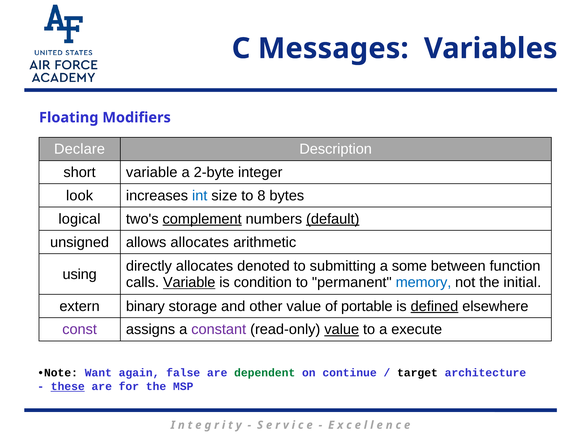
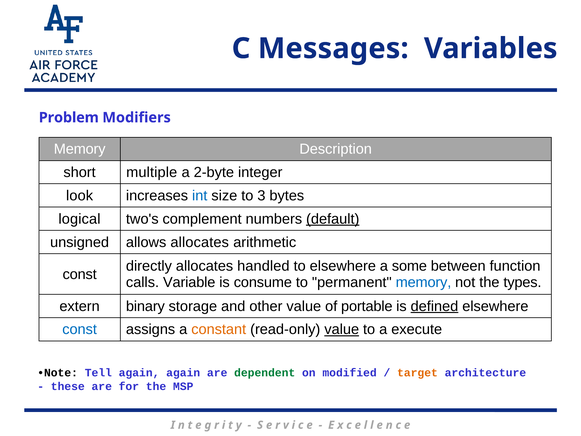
Floating: Floating -> Problem
Declare at (80, 149): Declare -> Memory
short variable: variable -> multiple
8: 8 -> 3
complement underline: present -> none
denoted: denoted -> handled
to submitting: submitting -> elsewhere
using at (80, 274): using -> const
Variable at (189, 282) underline: present -> none
condition: condition -> consume
initial: initial -> types
const at (80, 329) colour: purple -> blue
constant colour: purple -> orange
Want: Want -> Tell
again false: false -> again
continue: continue -> modified
target colour: black -> orange
these underline: present -> none
